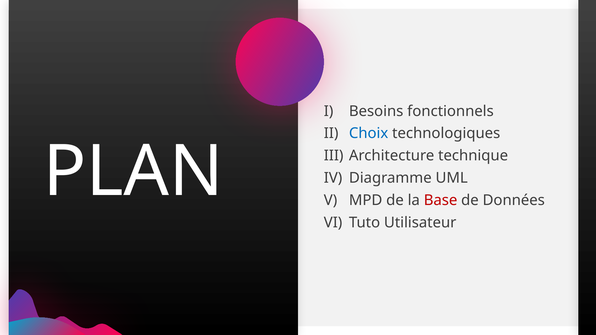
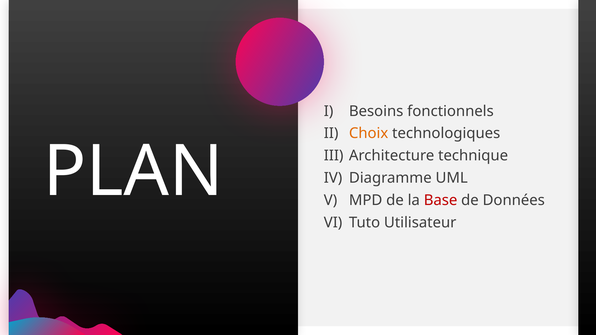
Choix colour: blue -> orange
